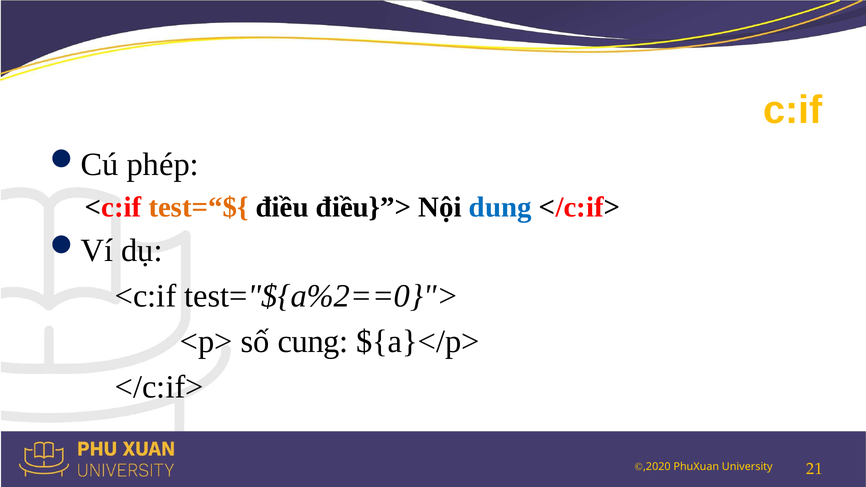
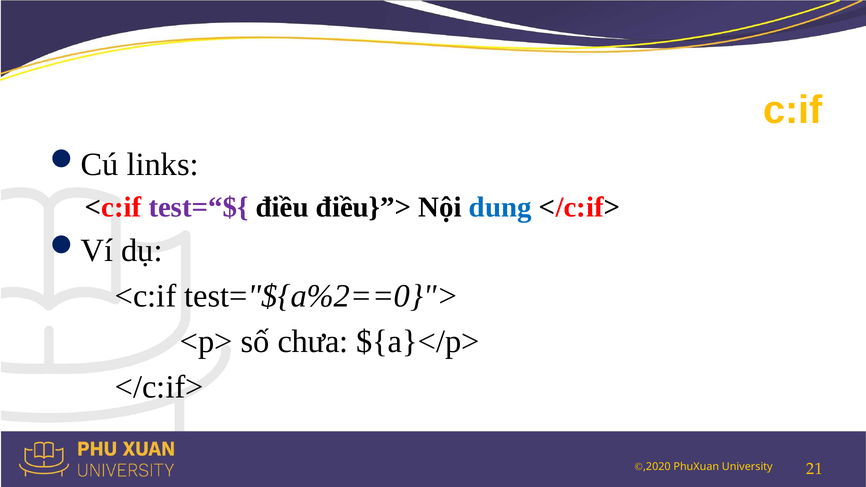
phép: phép -> links
test=“${ colour: orange -> purple
cung: cung -> chưa
